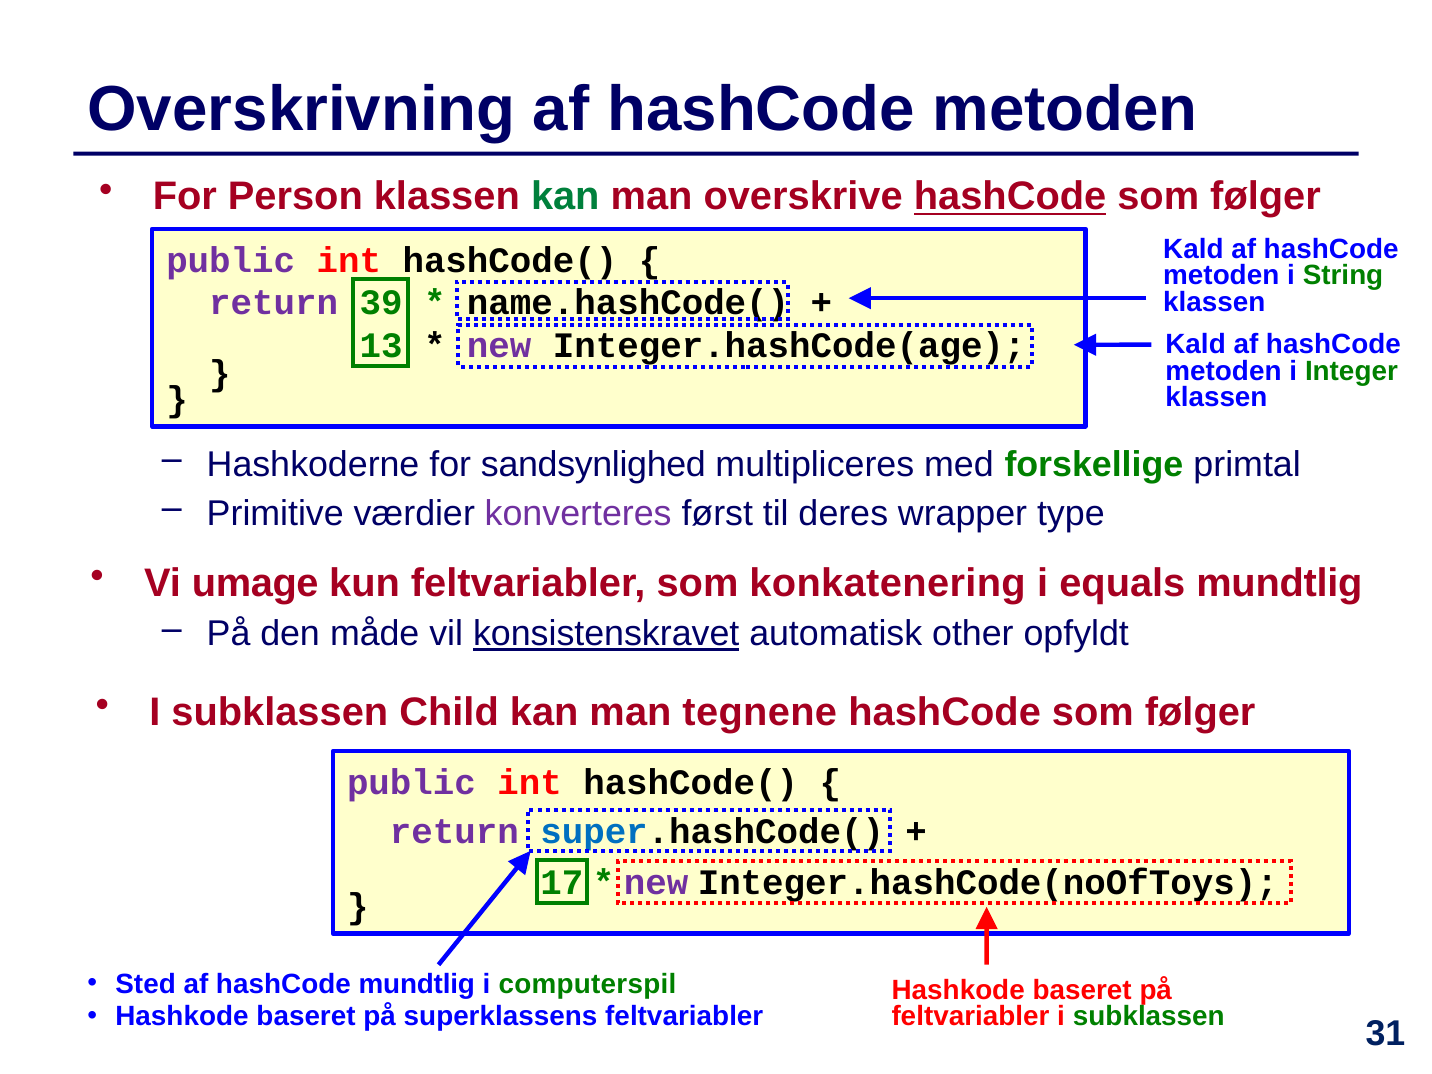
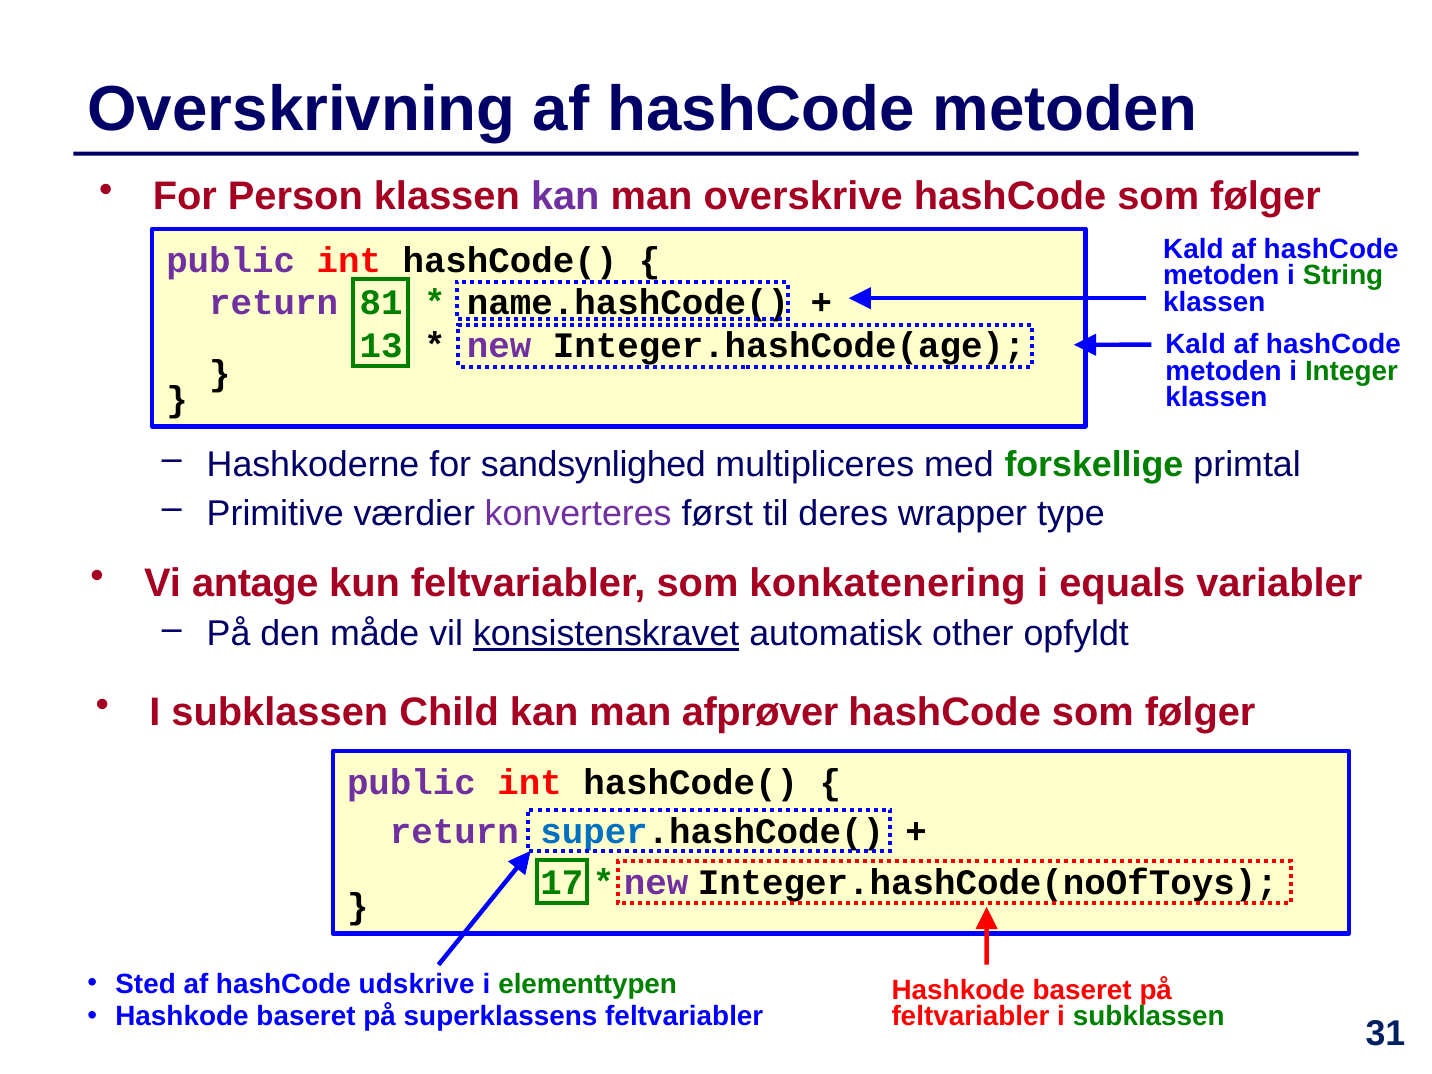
kan at (565, 197) colour: green -> purple
hashCode at (1010, 197) underline: present -> none
39: 39 -> 81
umage: umage -> antage
equals mundtlig: mundtlig -> variabler
tegnene: tegnene -> afprøver
hashCode mundtlig: mundtlig -> udskrive
computerspil: computerspil -> elementtypen
